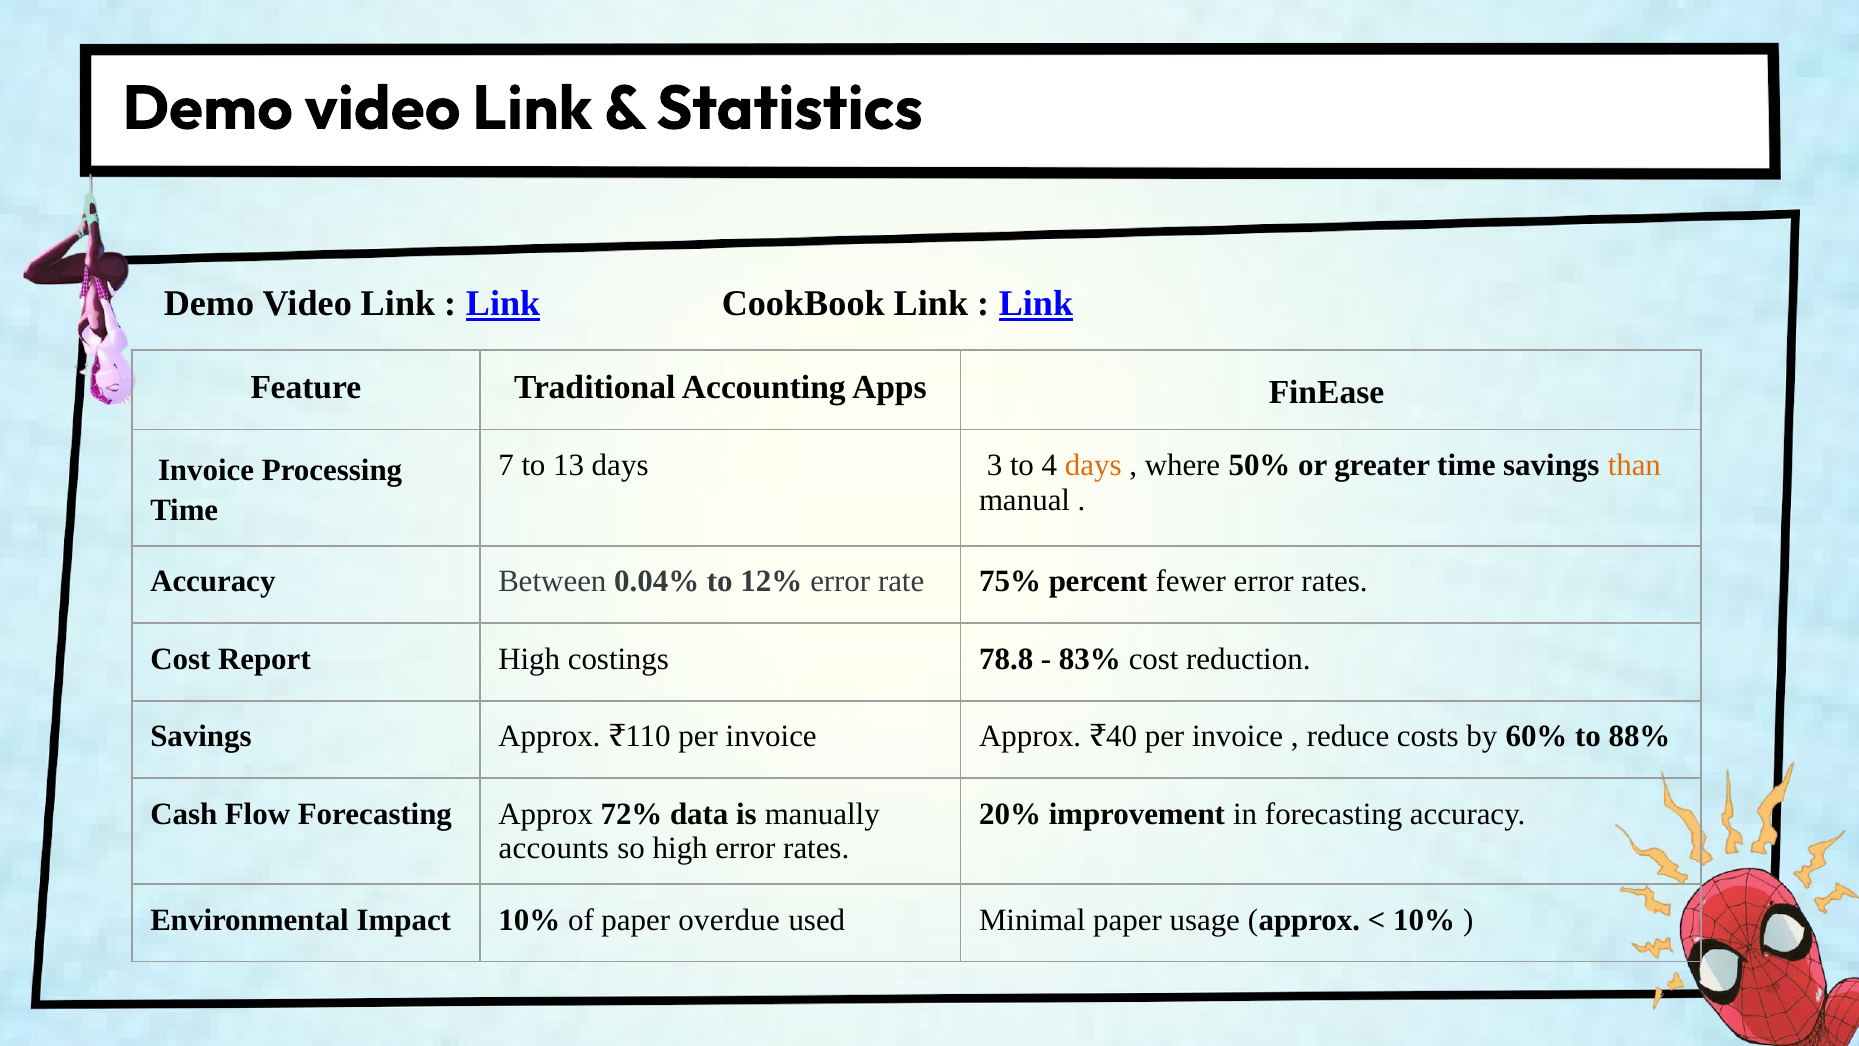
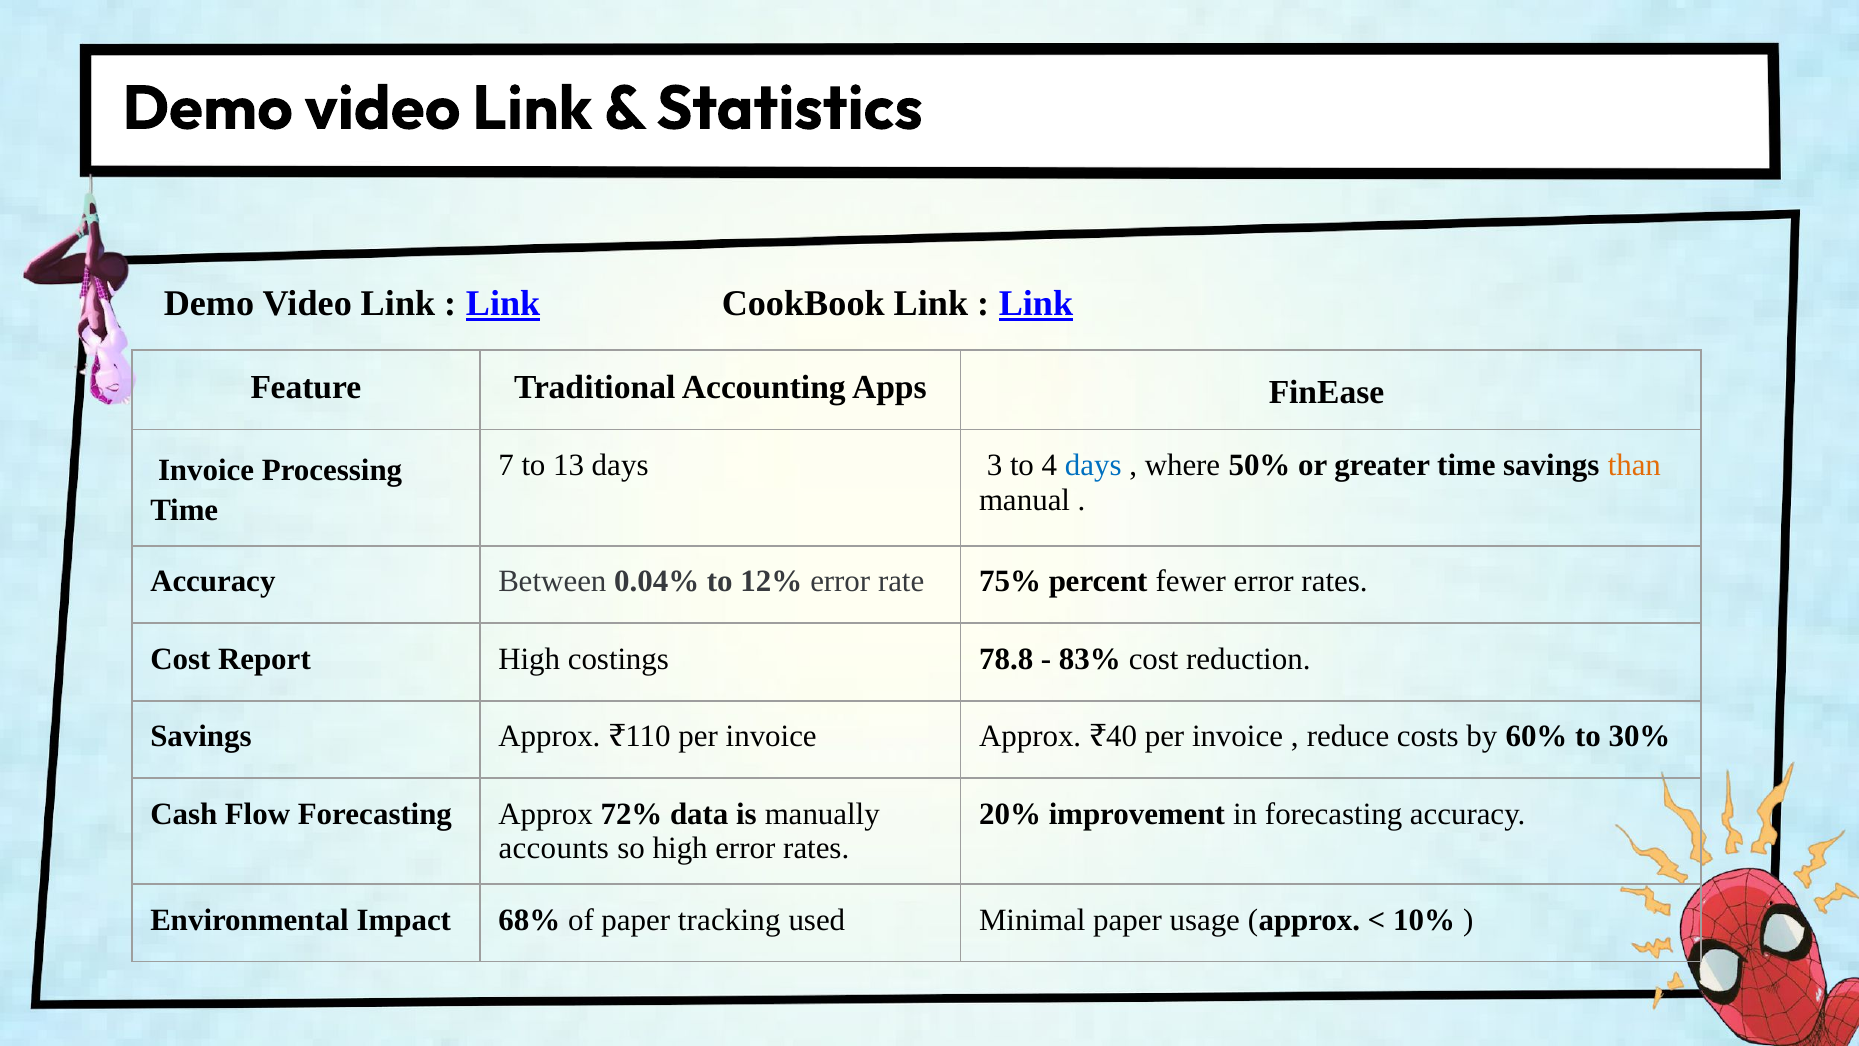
days at (1093, 465) colour: orange -> blue
88%: 88% -> 30%
Impact 10%: 10% -> 68%
overdue: overdue -> tracking
